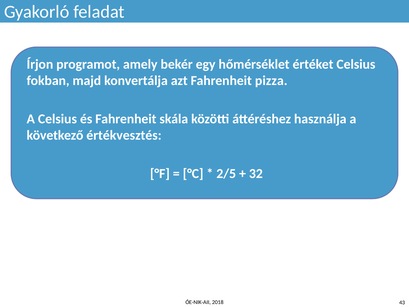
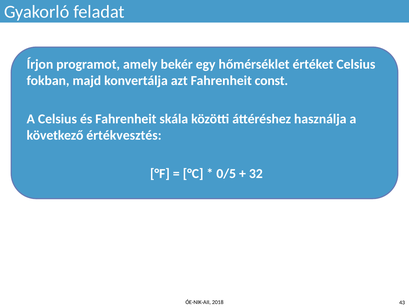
pizza: pizza -> const
2/5: 2/5 -> 0/5
